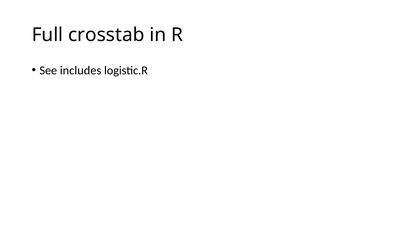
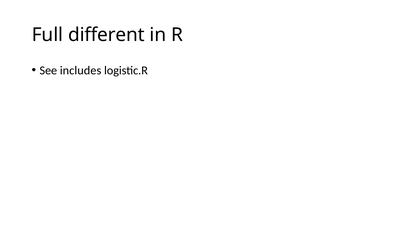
crosstab: crosstab -> different
